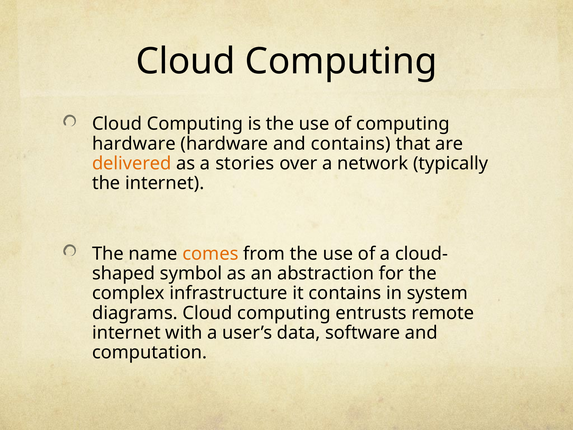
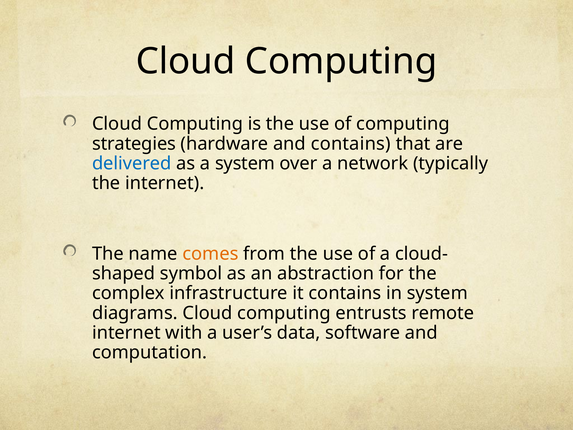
hardware at (134, 144): hardware -> strategies
delivered colour: orange -> blue
a stories: stories -> system
